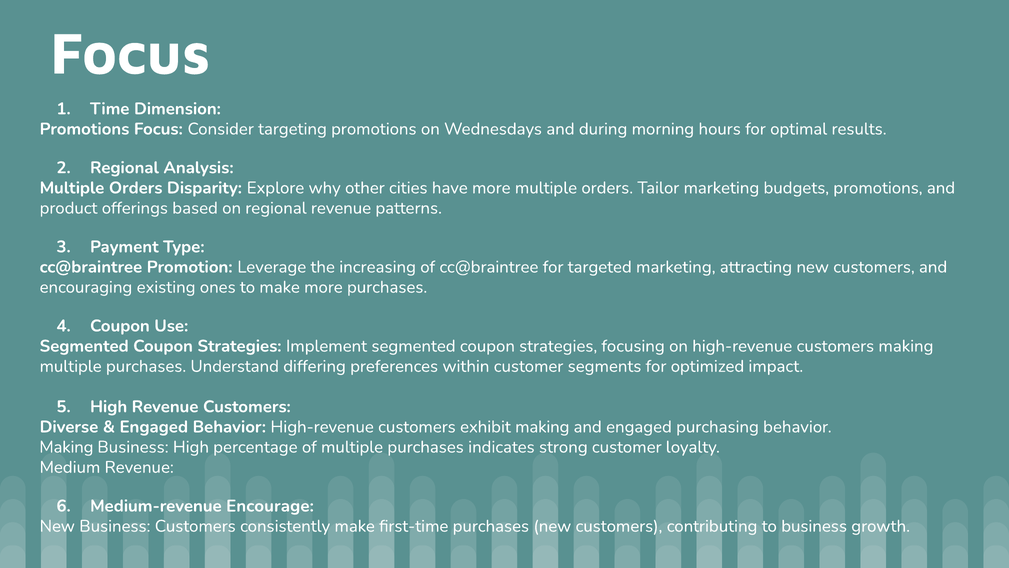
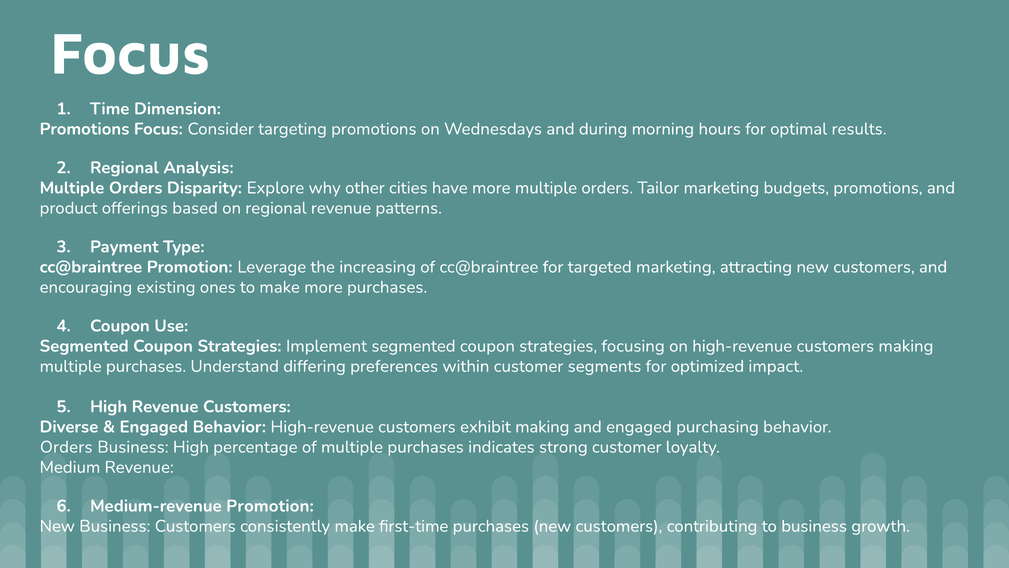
Making at (66, 447): Making -> Orders
Medium-revenue Encourage: Encourage -> Promotion
